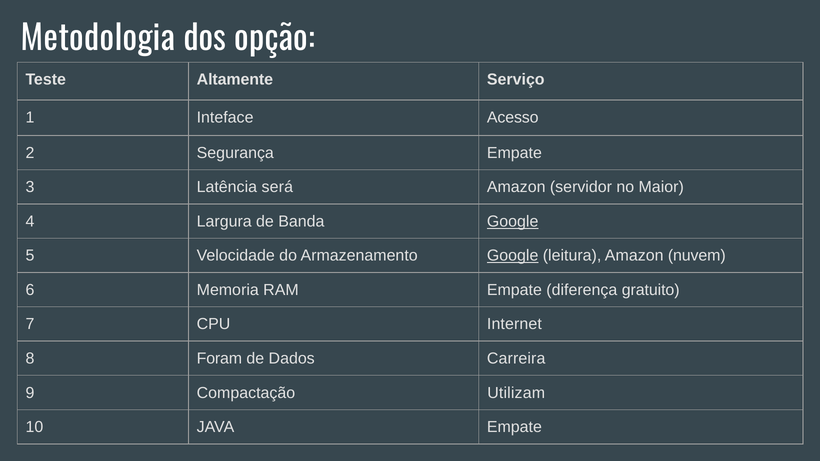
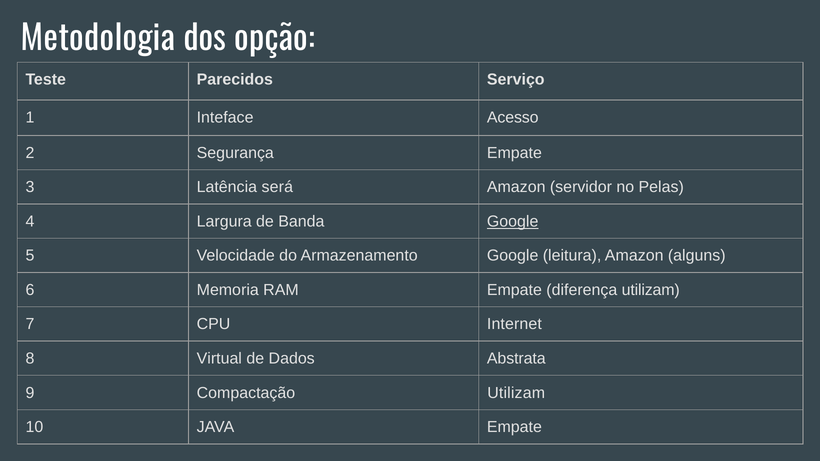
Altamente: Altamente -> Parecidos
Maior: Maior -> Pelas
Google at (513, 256) underline: present -> none
nuvem: nuvem -> alguns
diferença gratuito: gratuito -> utilizam
Foram: Foram -> Virtual
Carreira: Carreira -> Abstrata
